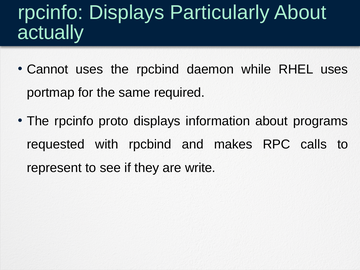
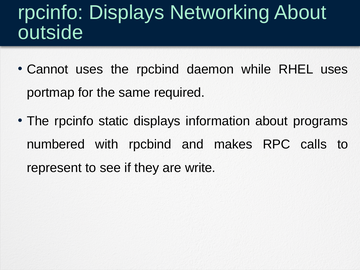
Particularly: Particularly -> Networking
actually: actually -> outside
proto: proto -> static
requested: requested -> numbered
